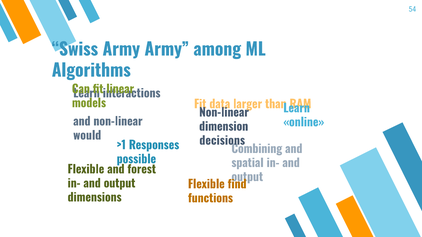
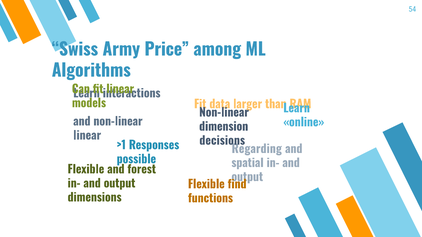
Army Army: Army -> Price
would at (87, 136): would -> linear
Combining: Combining -> Regarding
